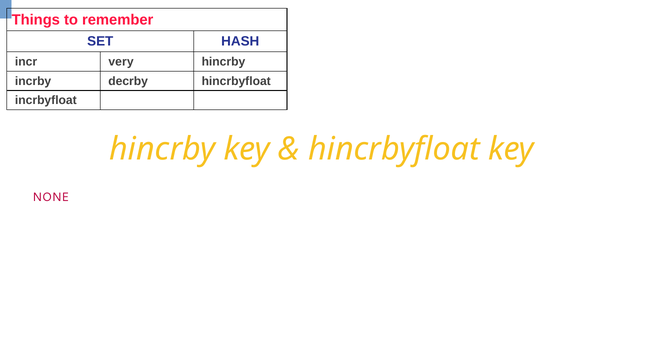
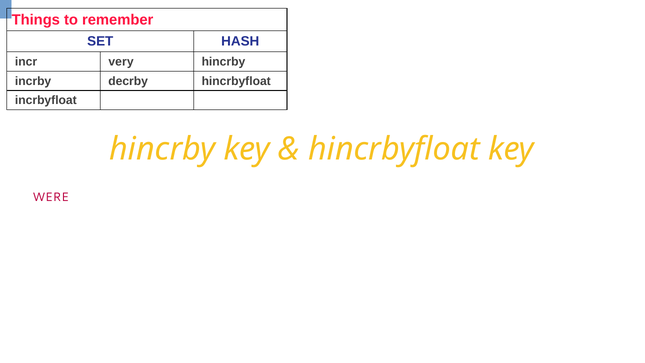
NONE: NONE -> WERE
